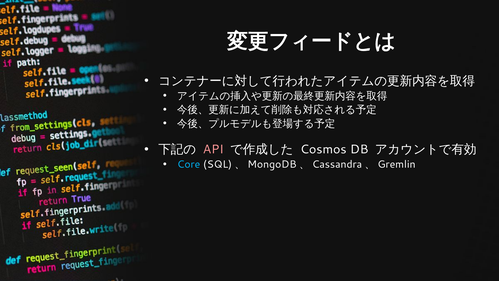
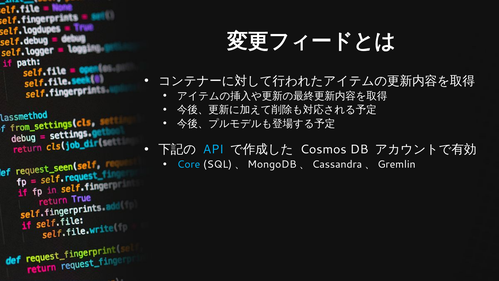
API colour: pink -> light blue
